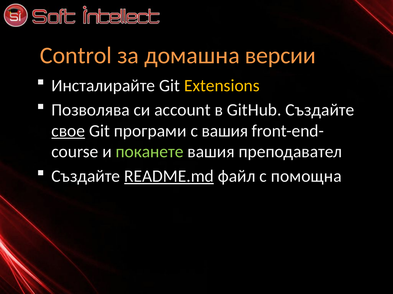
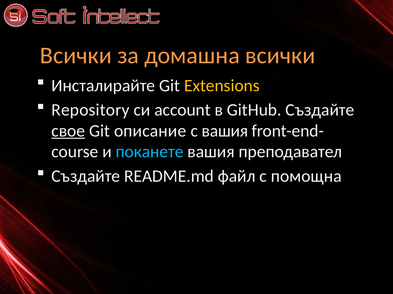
Control at (76, 56): Control -> Всички
домашна версии: версии -> всички
Позволява: Позволява -> Repository
програми: програми -> описание
поканете colour: light green -> light blue
README.md underline: present -> none
